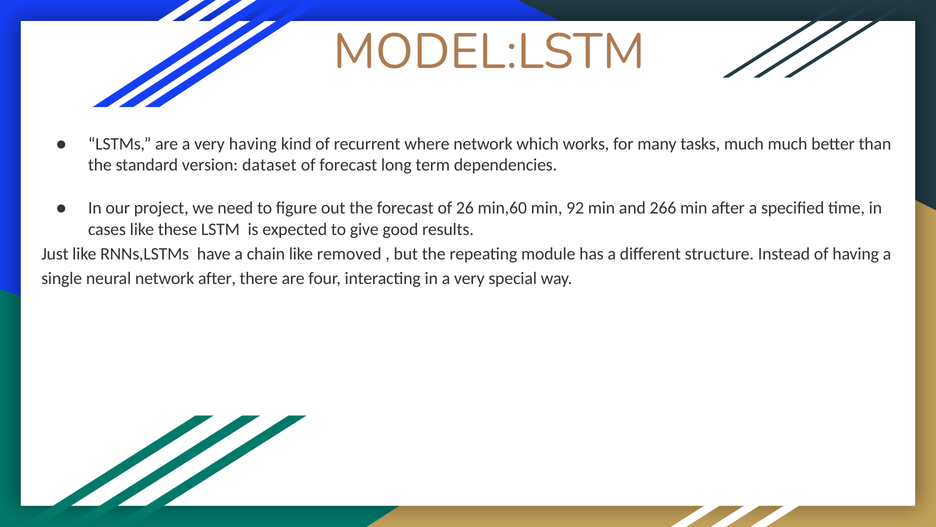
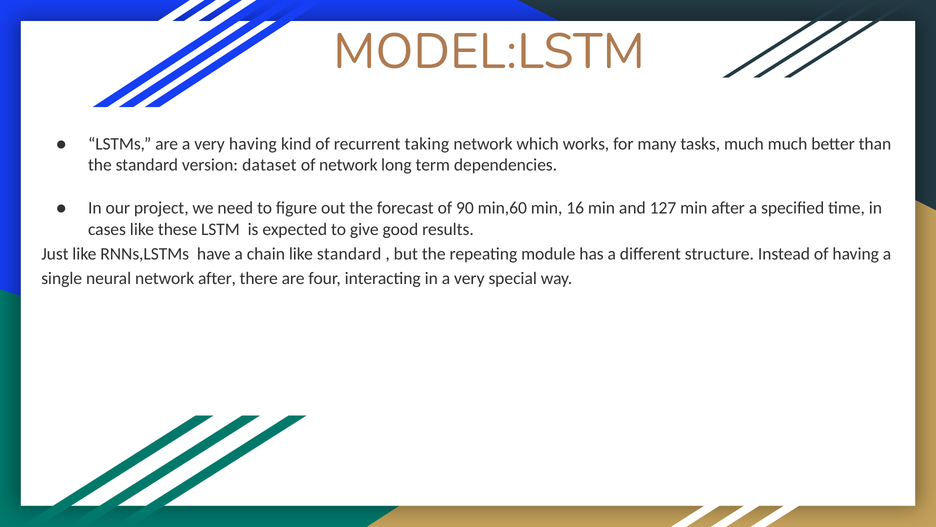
where: where -> taking
of forecast: forecast -> network
26: 26 -> 90
92: 92 -> 16
266: 266 -> 127
like removed: removed -> standard
